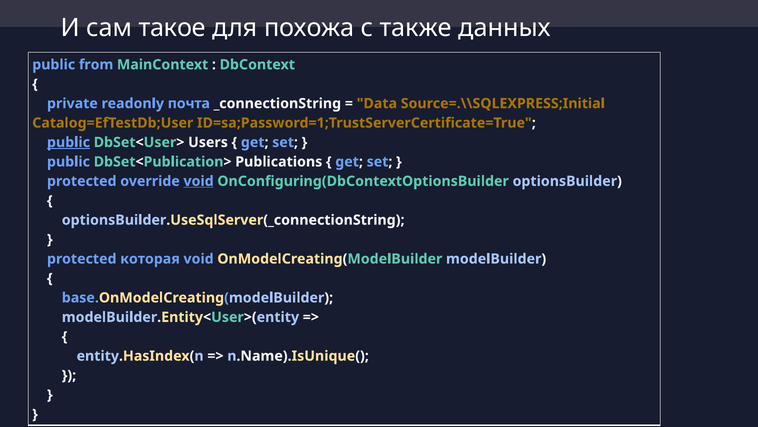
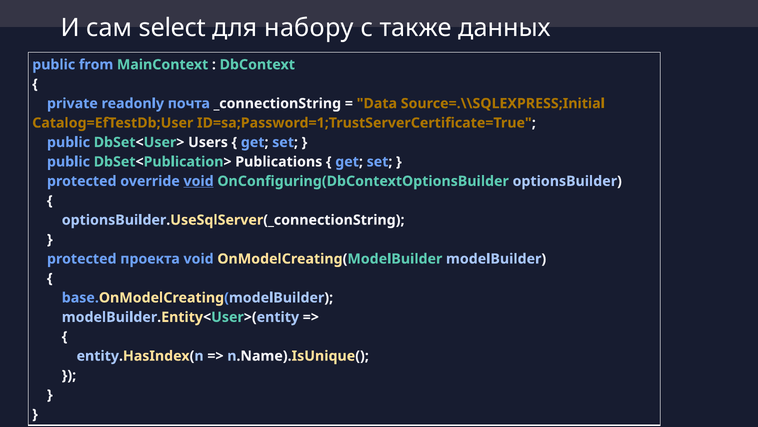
такое: такое -> select
похожа: похожа -> набору
public at (68, 142) underline: present -> none
которая: которая -> проекта
